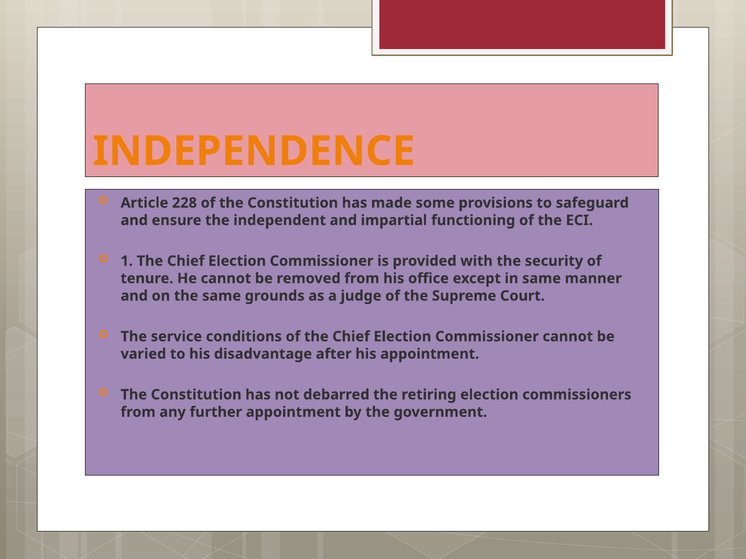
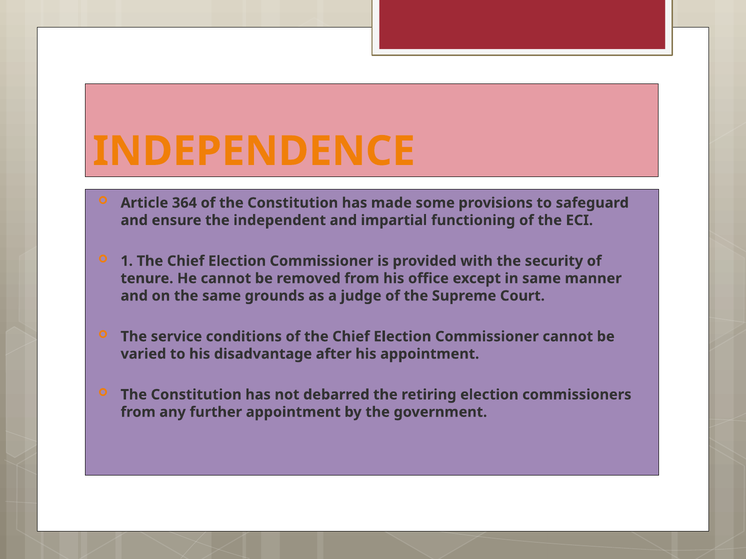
228: 228 -> 364
